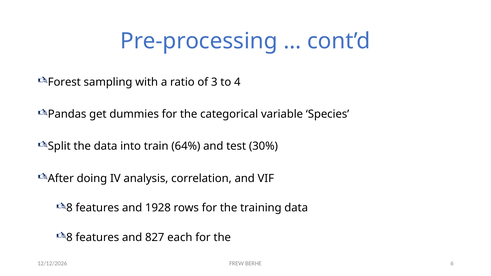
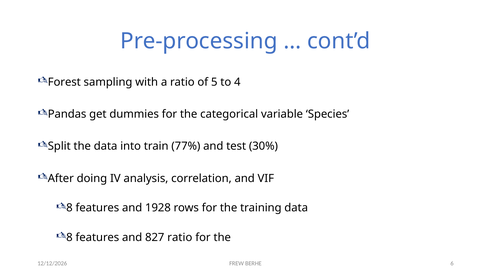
3: 3 -> 5
64%: 64% -> 77%
827 each: each -> ratio
